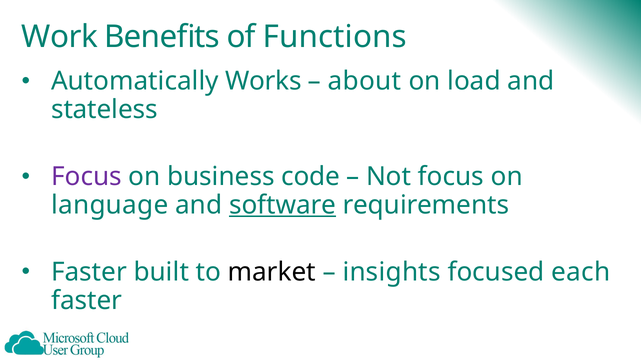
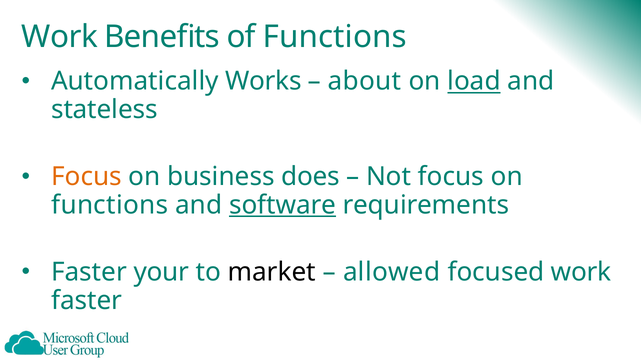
load underline: none -> present
Focus at (86, 176) colour: purple -> orange
code: code -> does
language at (110, 205): language -> functions
built: built -> your
insights: insights -> allowed
focused each: each -> work
